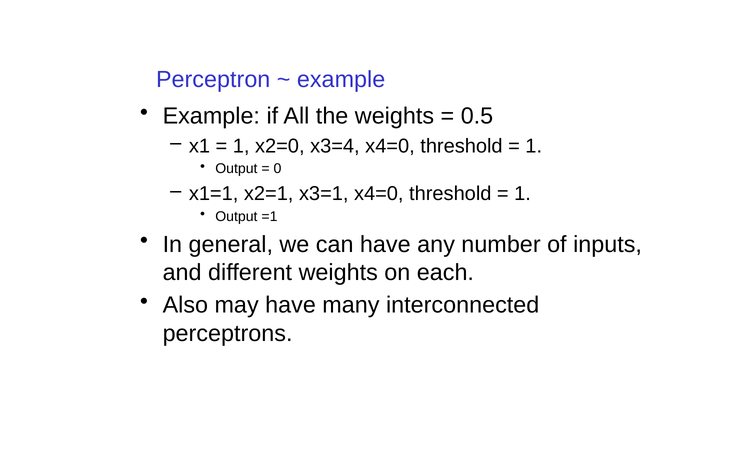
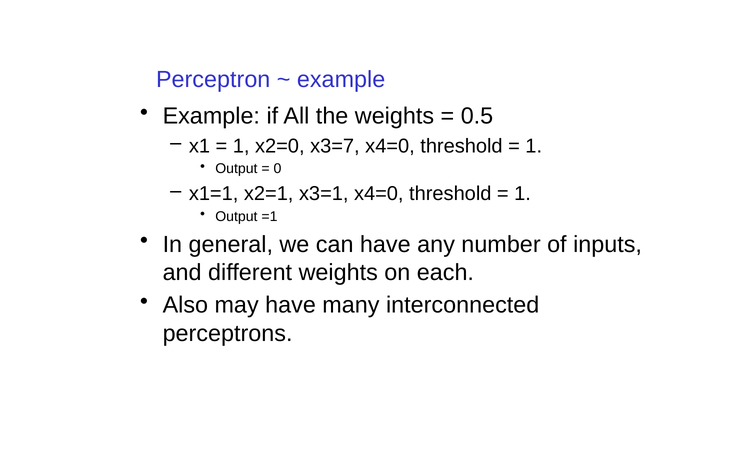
x3=4: x3=4 -> x3=7
